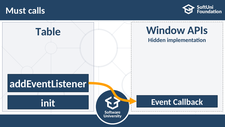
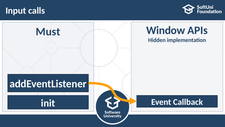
Must: Must -> Input
Table: Table -> Must
